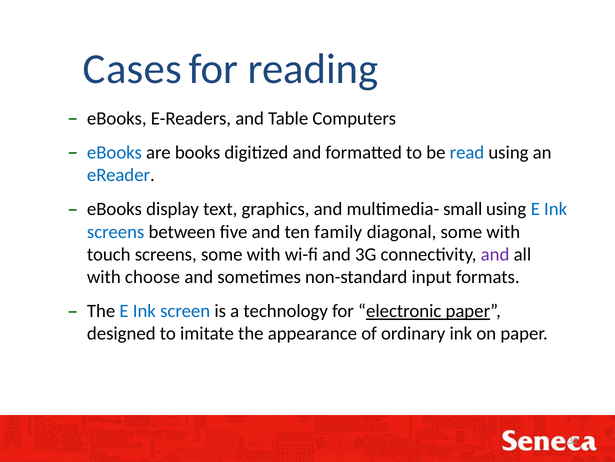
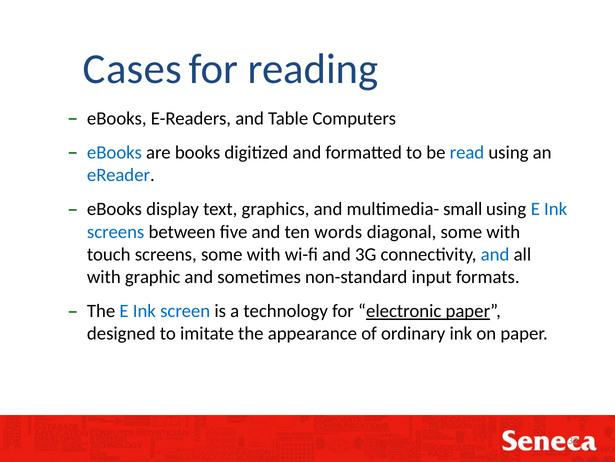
family: family -> words
and at (495, 254) colour: purple -> blue
choose: choose -> graphic
